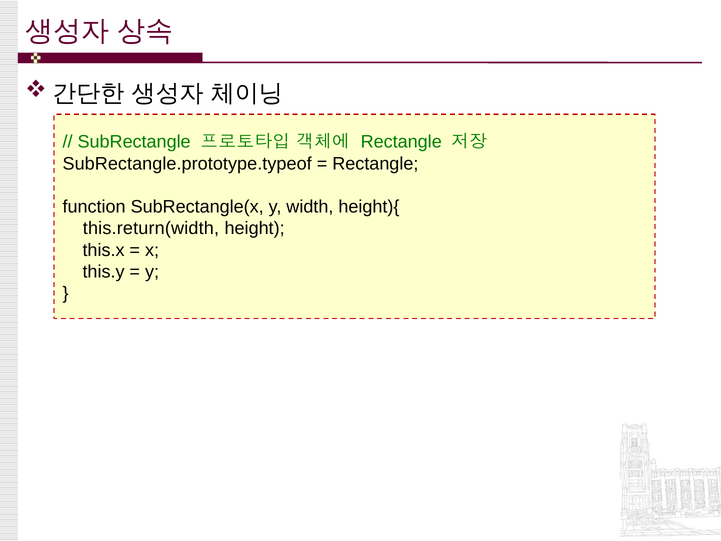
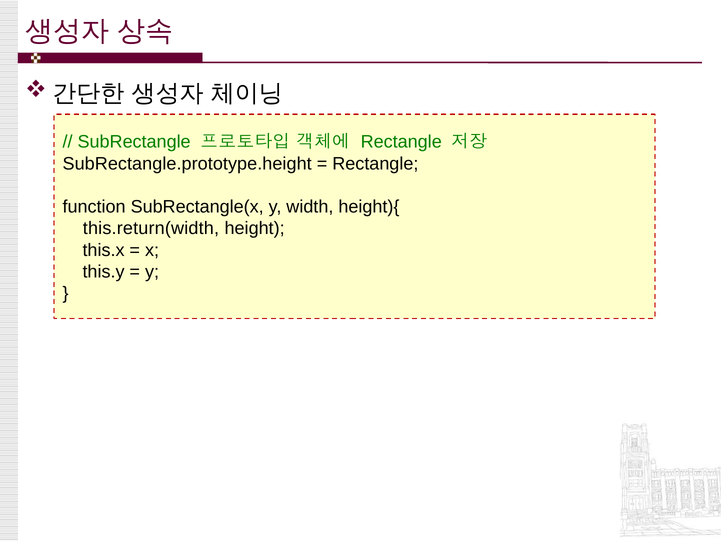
SubRectangle.prototype.typeof: SubRectangle.prototype.typeof -> SubRectangle.prototype.height
